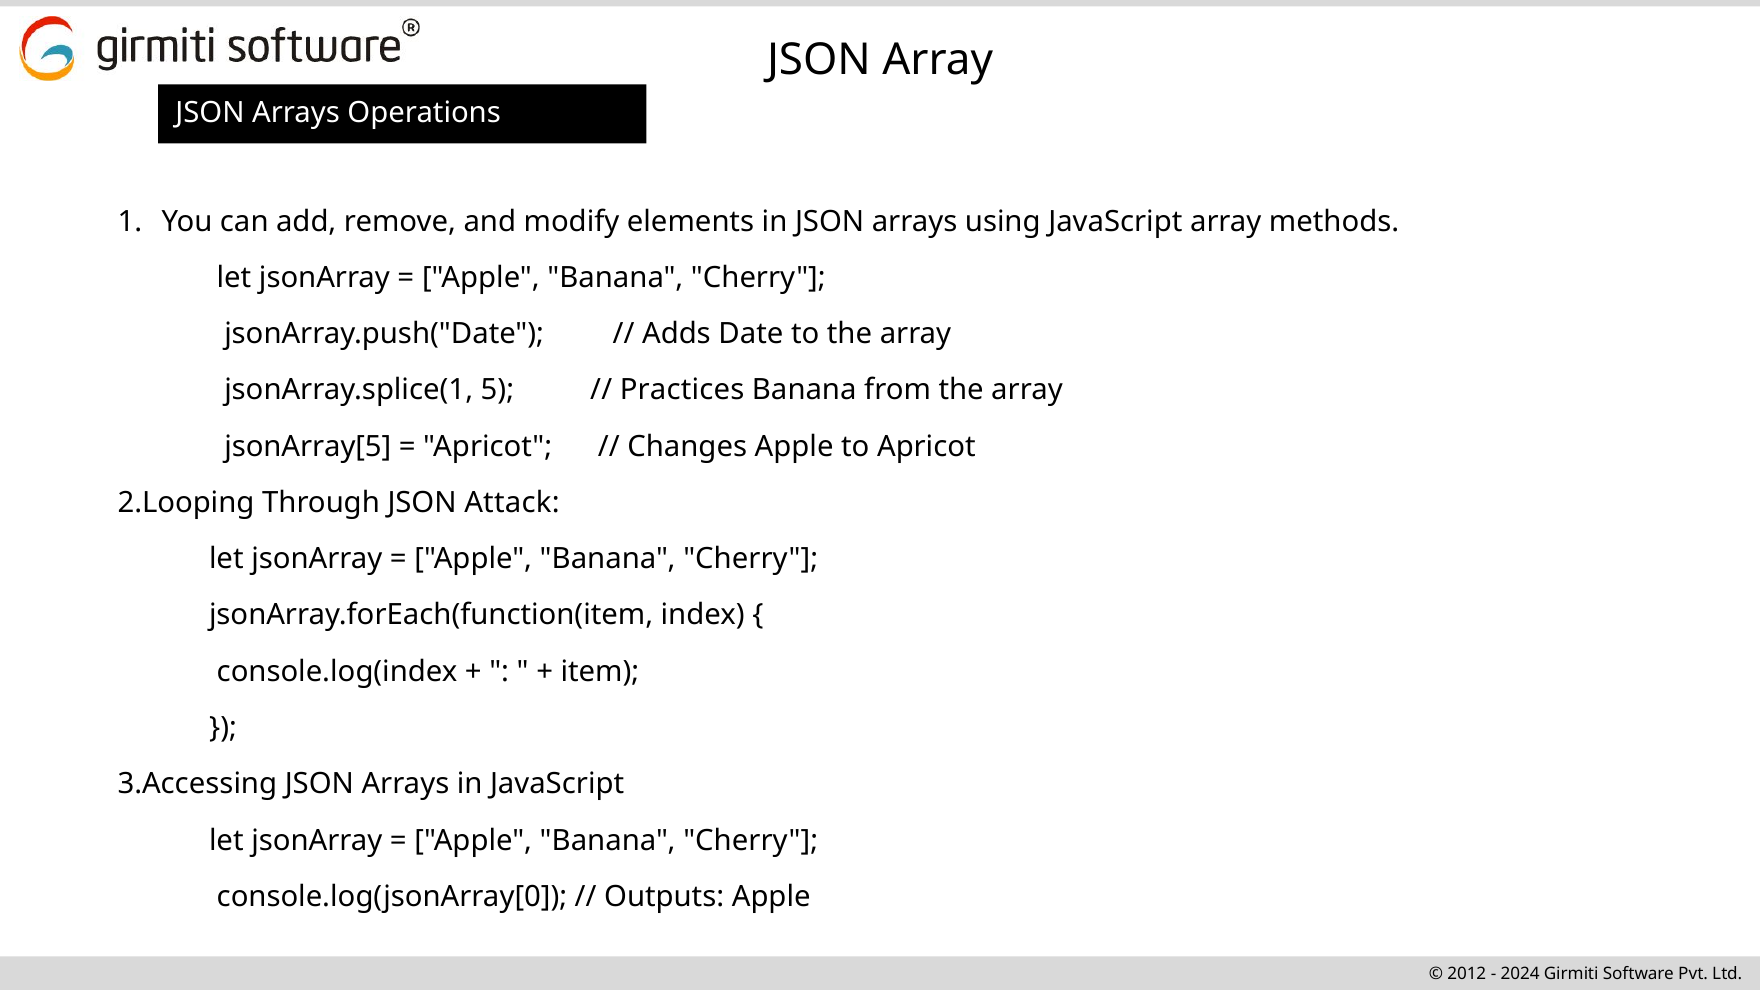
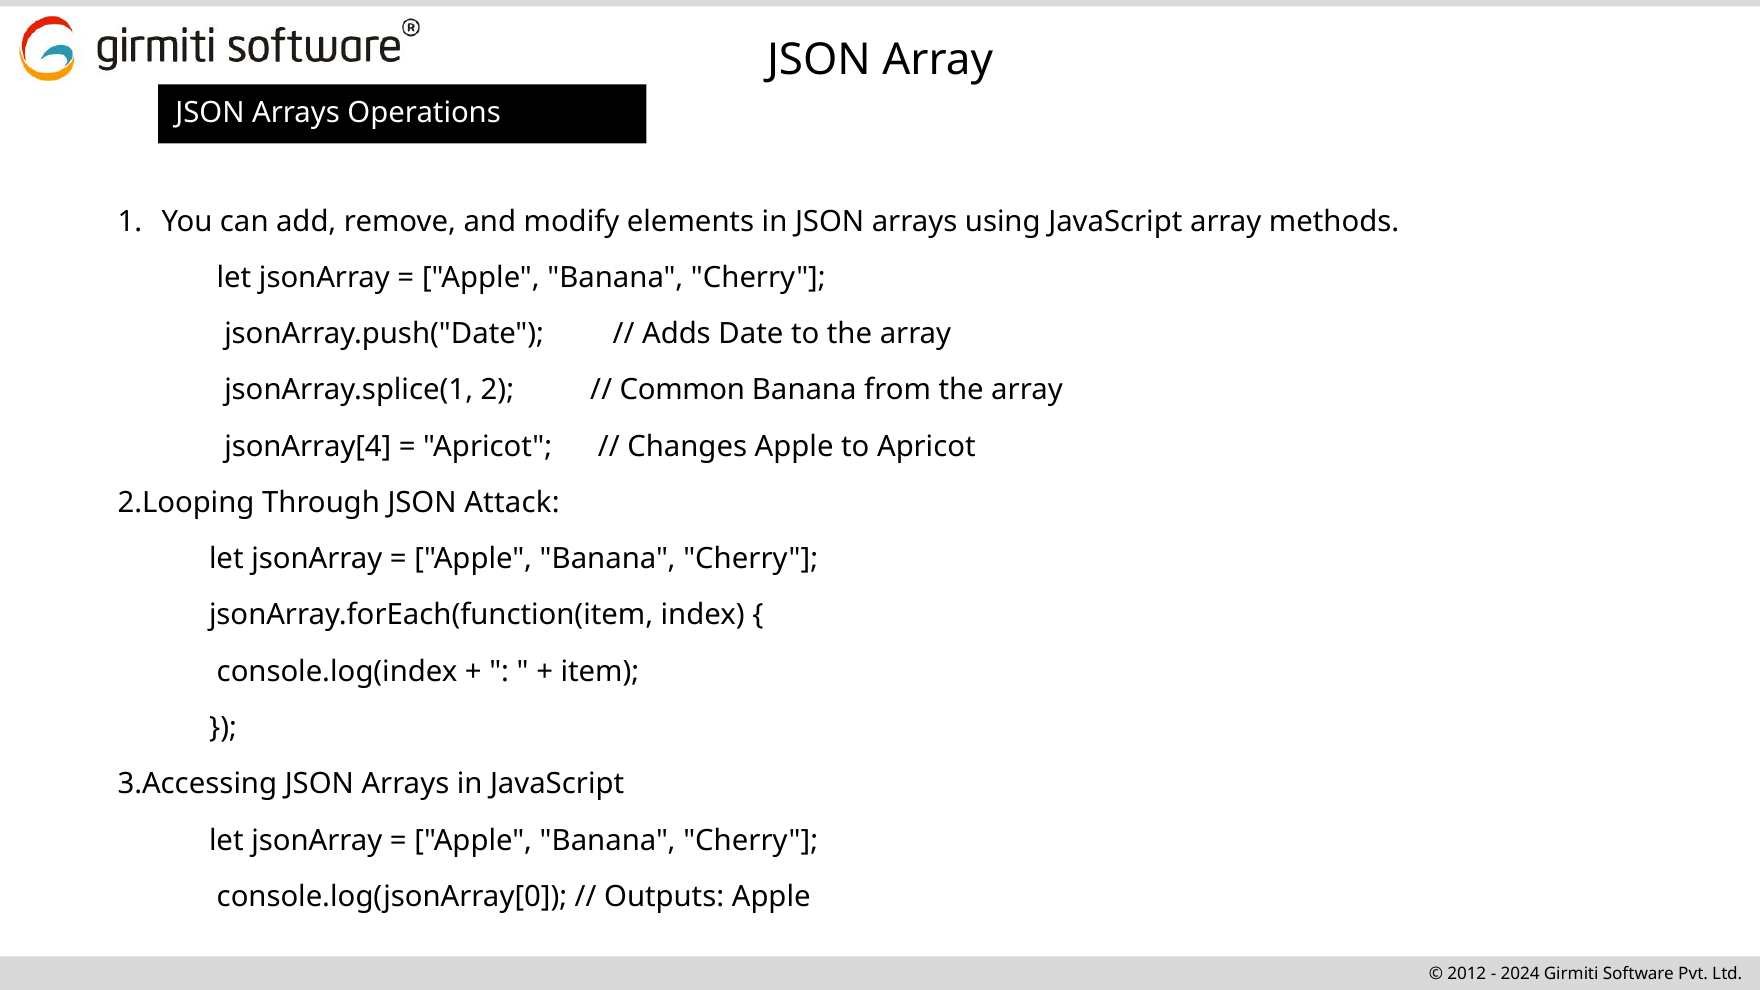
5: 5 -> 2
Practices: Practices -> Common
jsonArray[5: jsonArray[5 -> jsonArray[4
